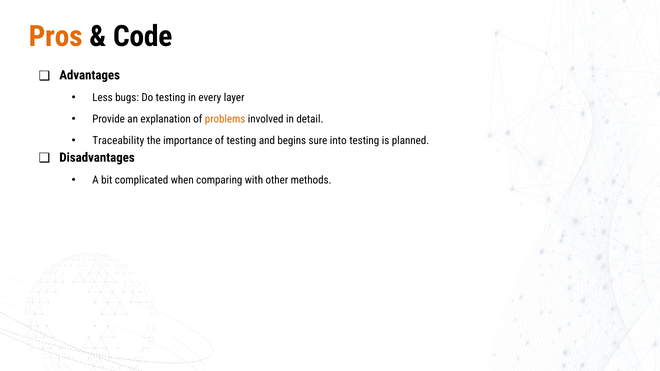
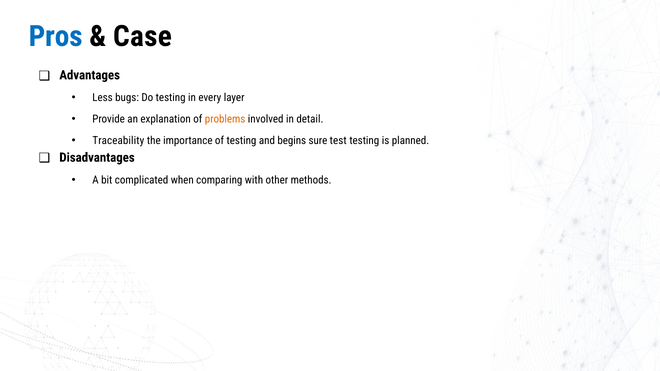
Pros colour: orange -> blue
Code: Code -> Case
into: into -> test
